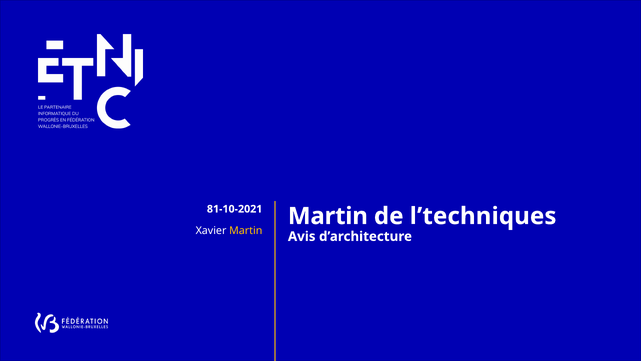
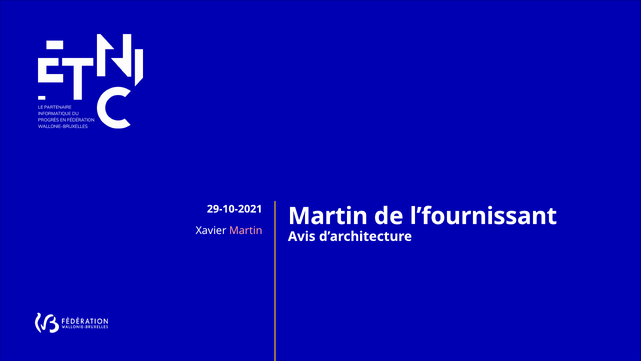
81-10-2021: 81-10-2021 -> 29-10-2021
l’techniques: l’techniques -> l’fournissant
Martin at (246, 230) colour: yellow -> pink
